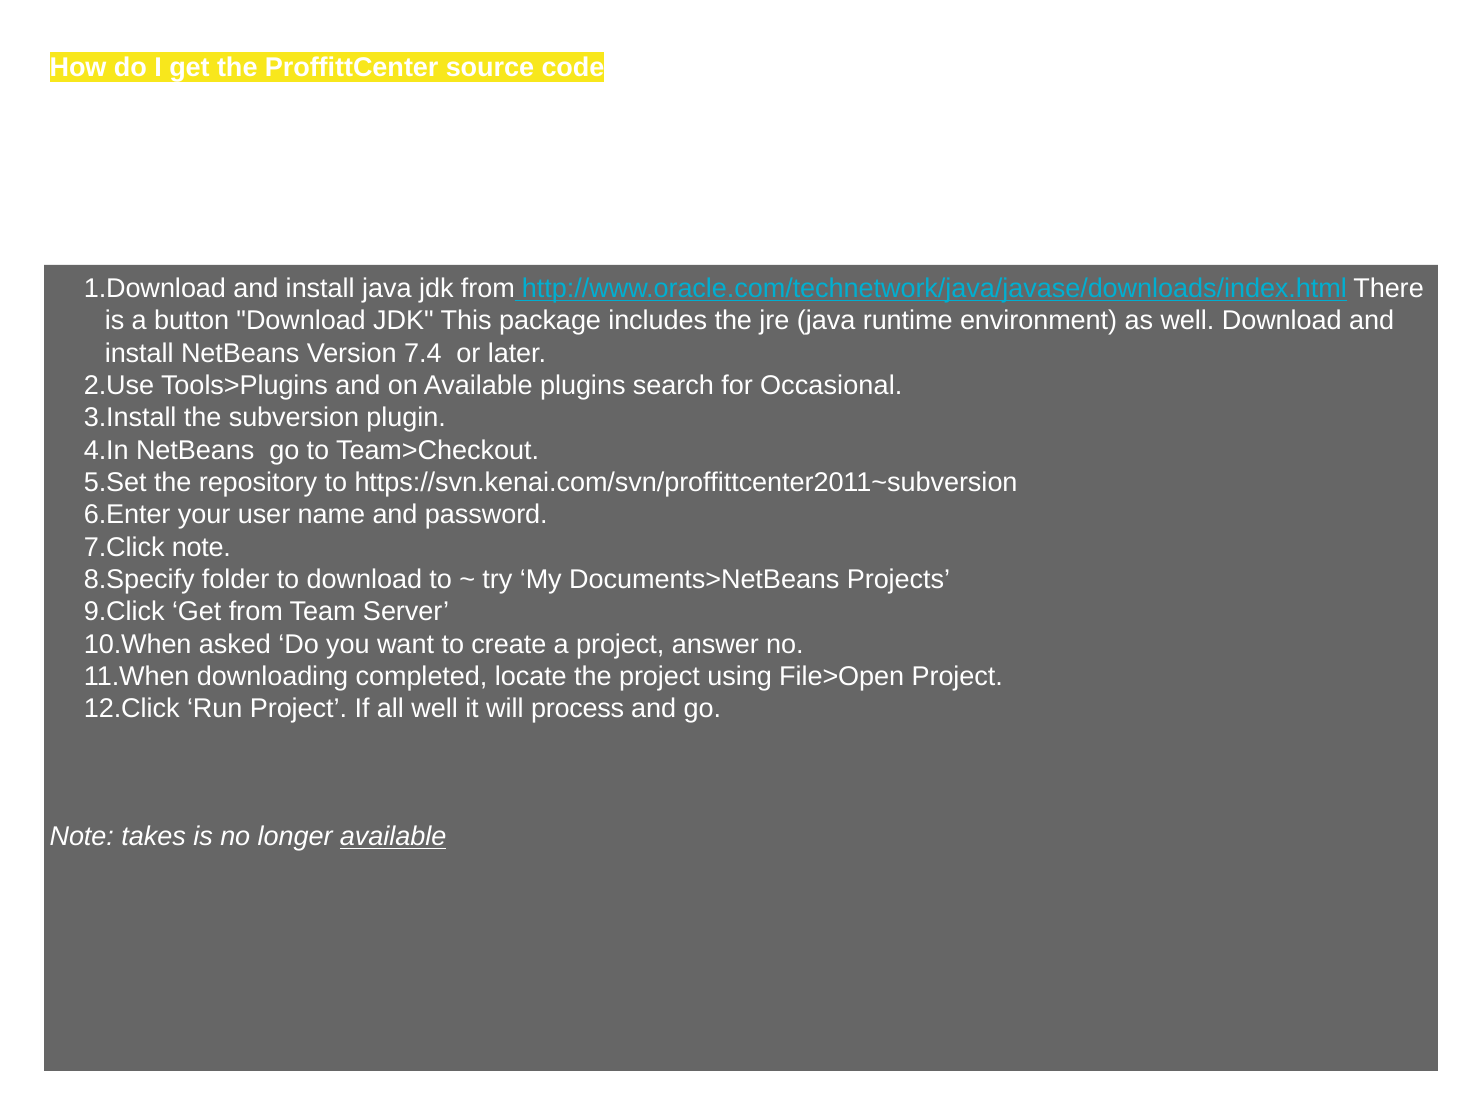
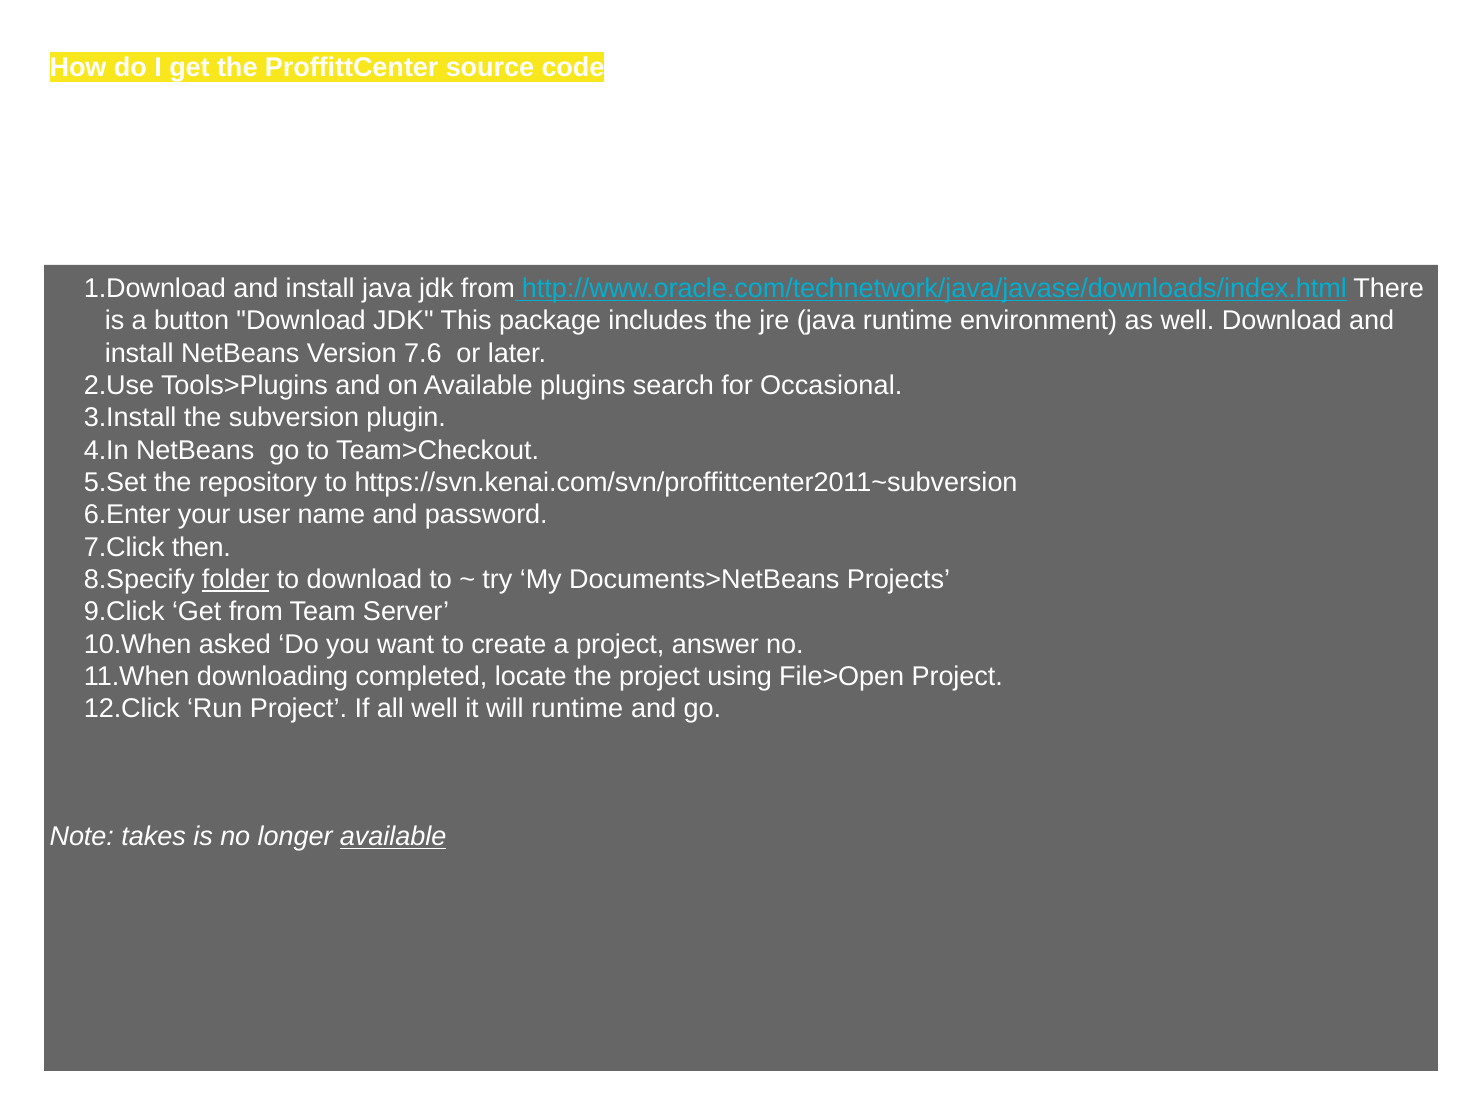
7.4: 7.4 -> 7.6
note at (201, 547): note -> then
folder underline: none -> present
will process: process -> runtime
